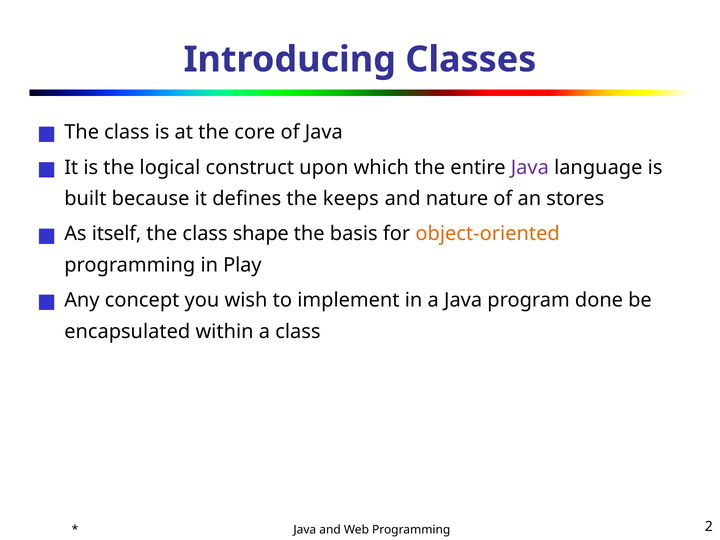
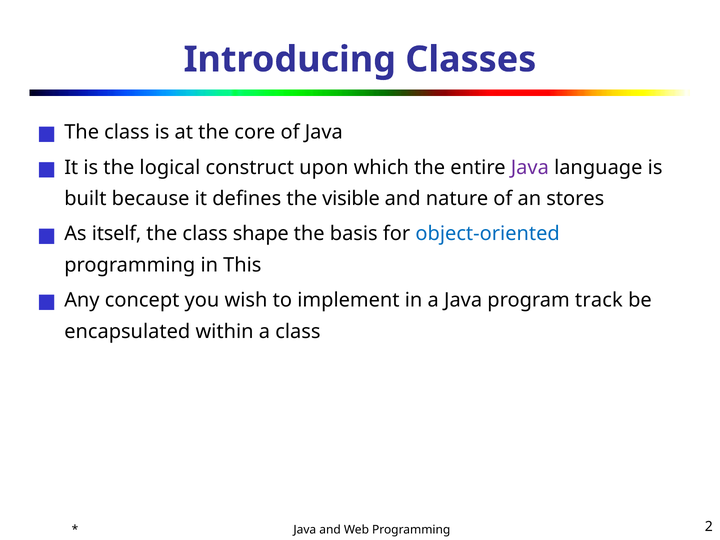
keeps: keeps -> visible
object-oriented colour: orange -> blue
Play: Play -> This
done: done -> track
